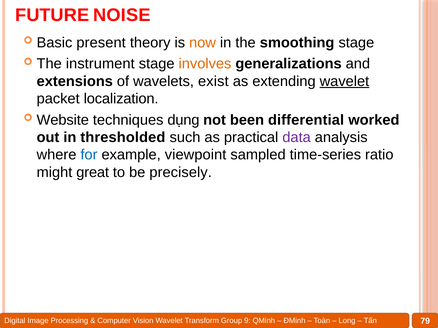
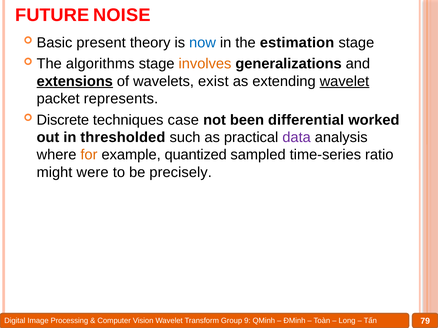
now colour: orange -> blue
smoothing: smoothing -> estimation
instrument: instrument -> algorithms
extensions underline: none -> present
localization: localization -> represents
Website: Website -> Discrete
dụng: dụng -> case
for colour: blue -> orange
viewpoint: viewpoint -> quantized
great: great -> were
